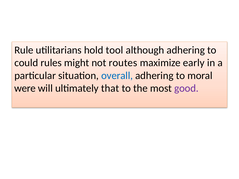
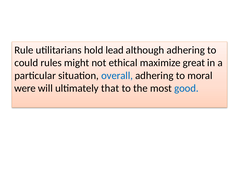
tool: tool -> lead
routes: routes -> ethical
early: early -> great
good colour: purple -> blue
